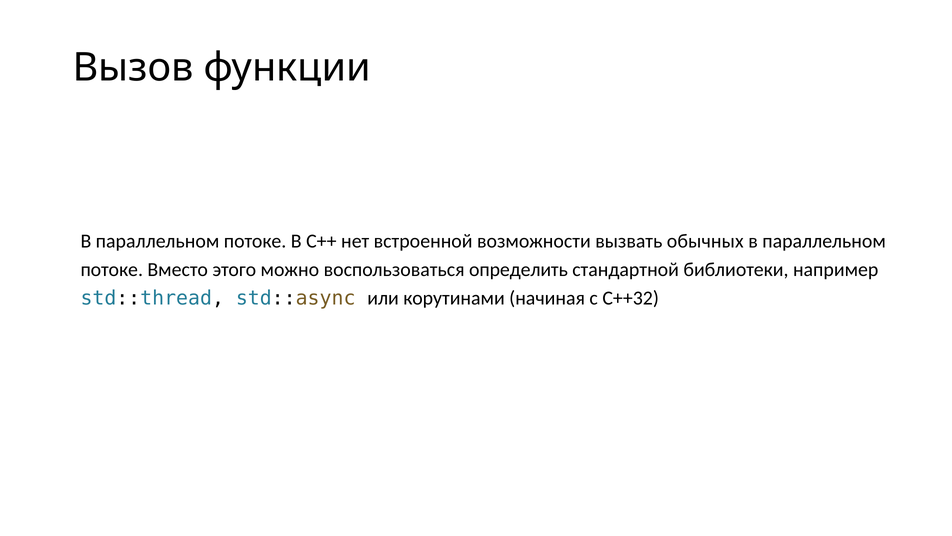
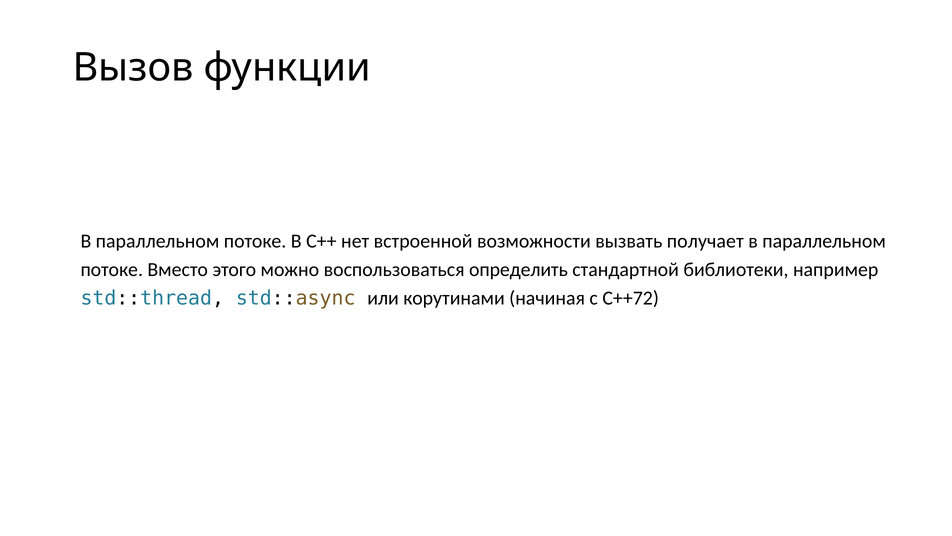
обычных: обычных -> получает
С++32: С++32 -> С++72
